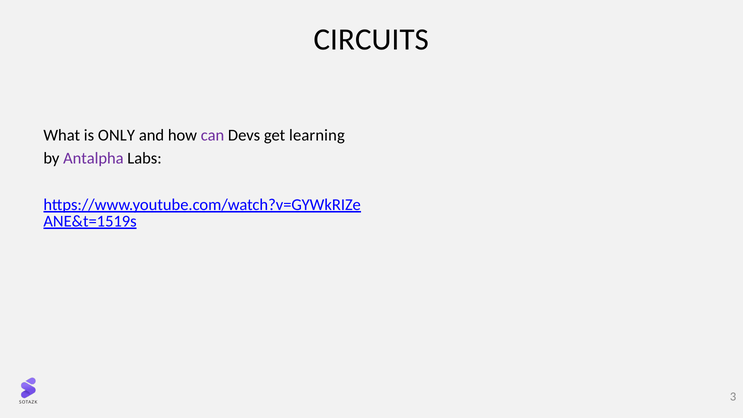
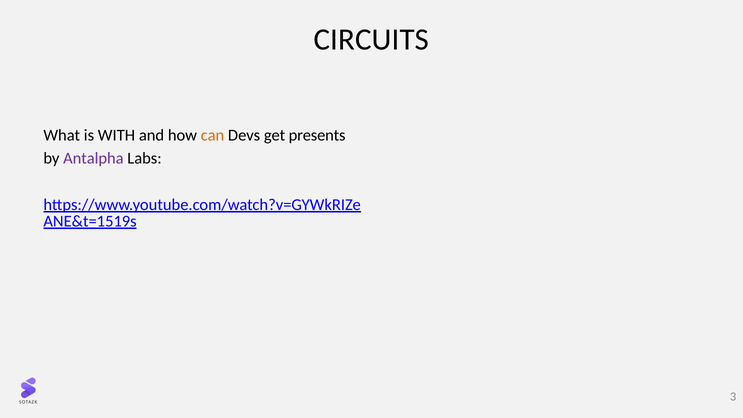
ONLY: ONLY -> WITH
can colour: purple -> orange
learning: learning -> presents
